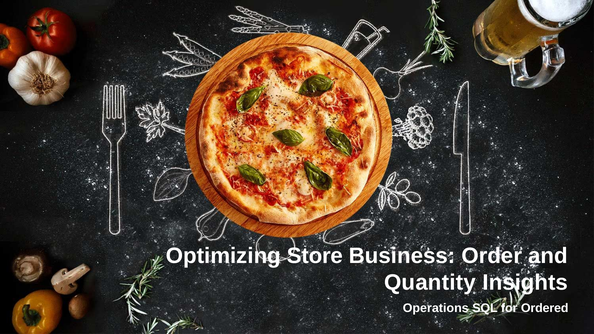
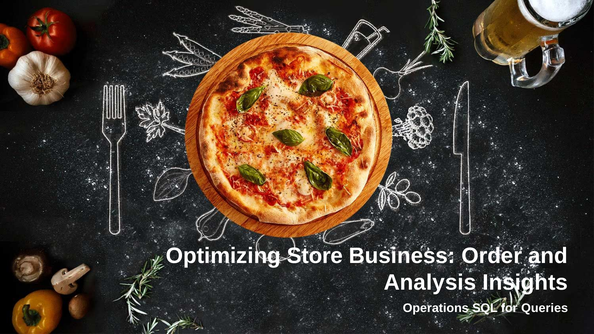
Quantity: Quantity -> Analysis
Ordered: Ordered -> Queries
